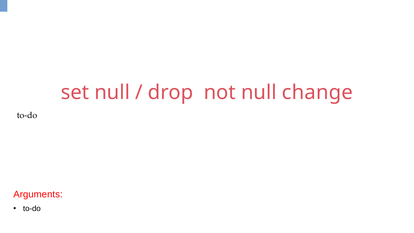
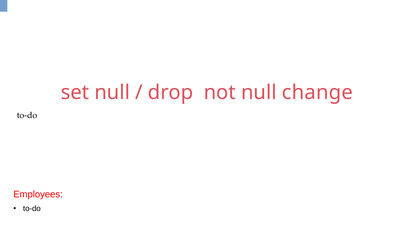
Arguments: Arguments -> Employees
